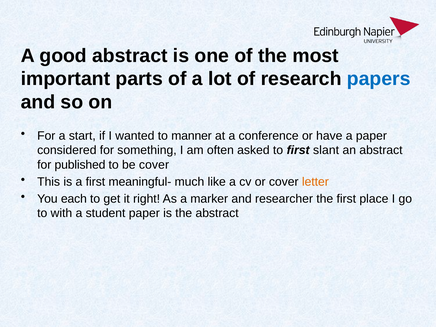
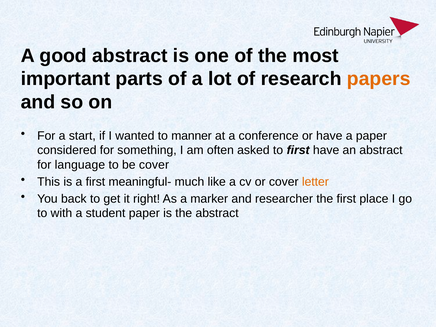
papers colour: blue -> orange
first slant: slant -> have
published: published -> language
each: each -> back
